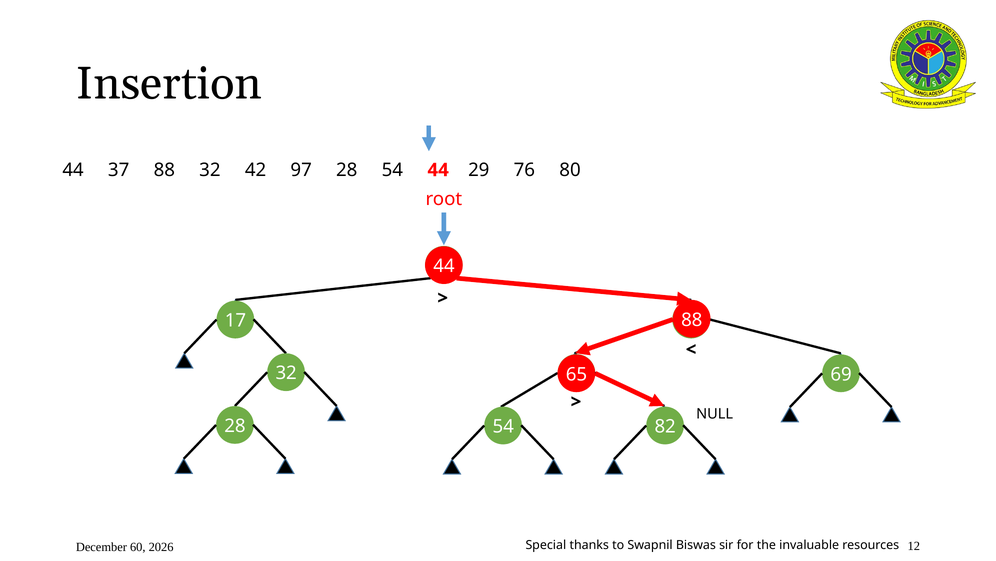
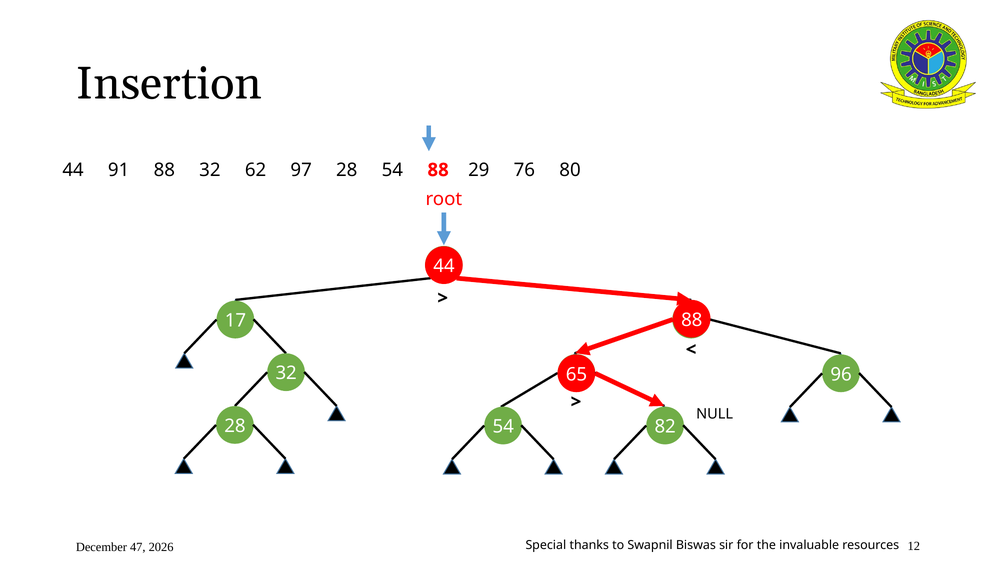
37: 37 -> 91
42: 42 -> 62
54 44: 44 -> 88
69: 69 -> 96
60: 60 -> 47
